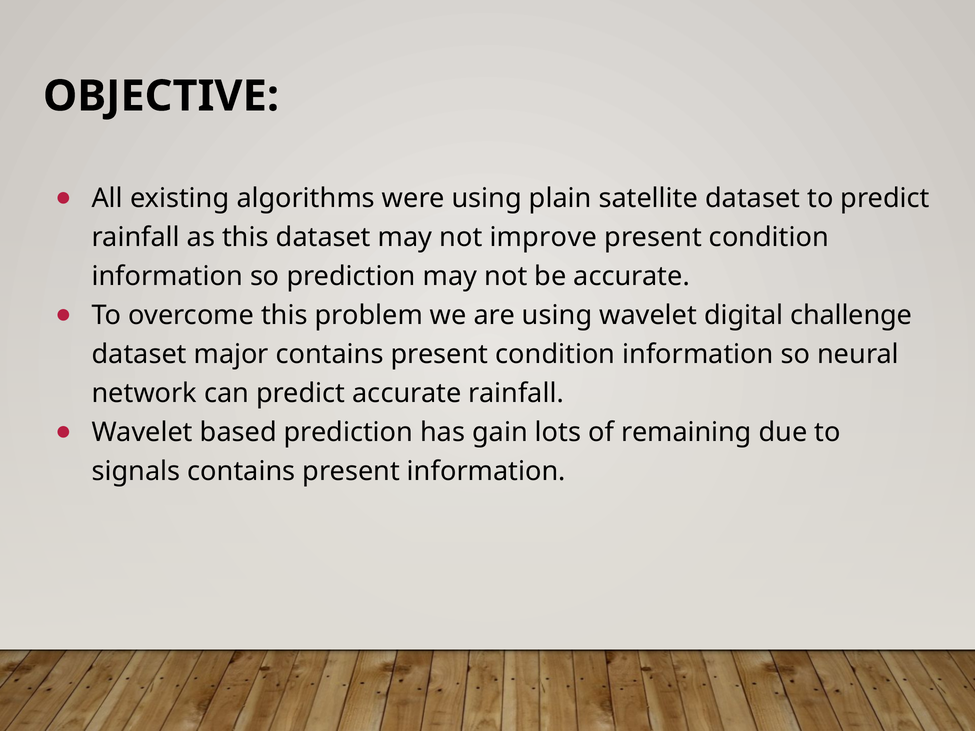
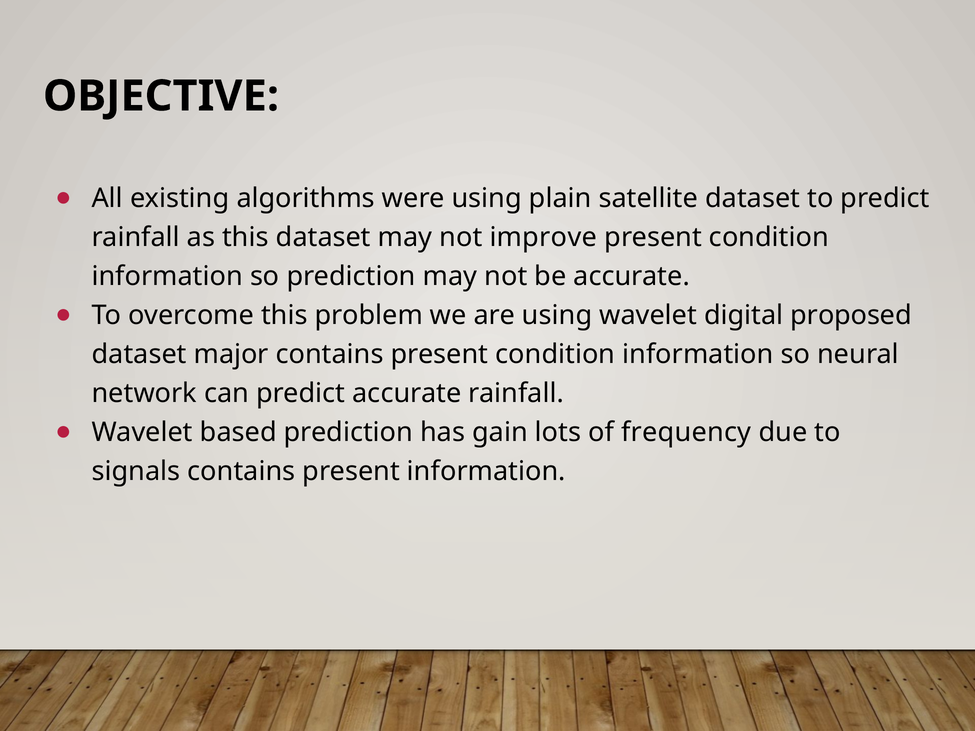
challenge: challenge -> proposed
remaining: remaining -> frequency
